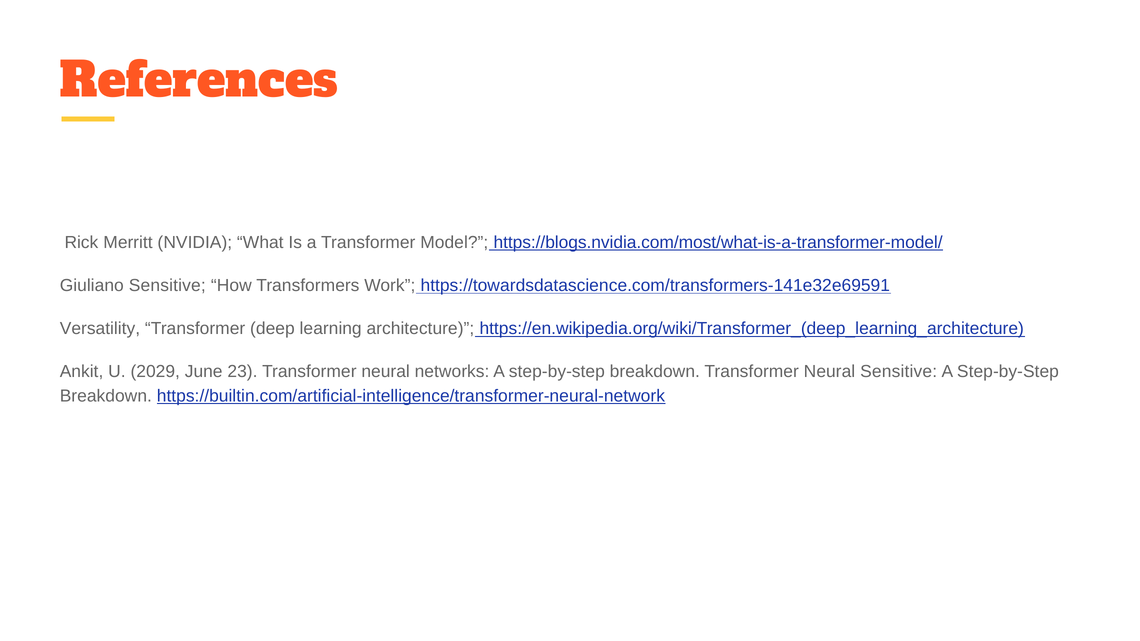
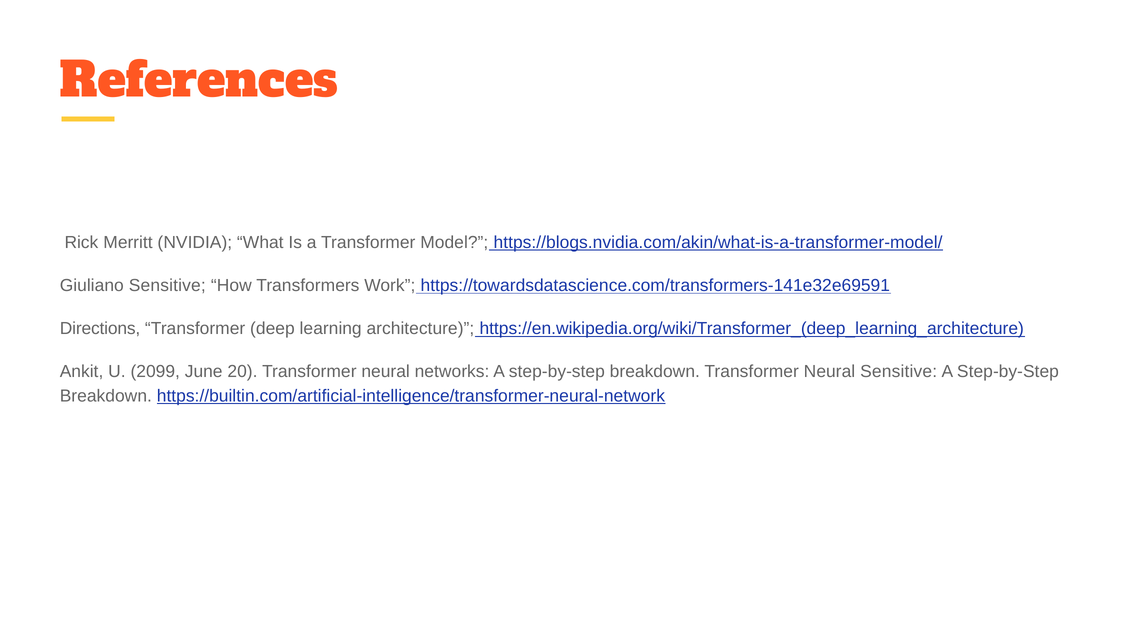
https://blogs.nvidia.com/most/what-is-a-transformer-model/: https://blogs.nvidia.com/most/what-is-a-transformer-model/ -> https://blogs.nvidia.com/akin/what-is-a-transformer-model/
Versatility: Versatility -> Directions
2029: 2029 -> 2099
23: 23 -> 20
